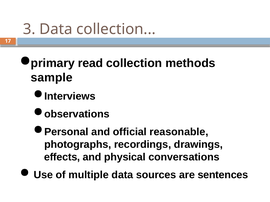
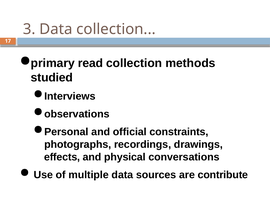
sample: sample -> studied
reasonable: reasonable -> constraints
sentences: sentences -> contribute
